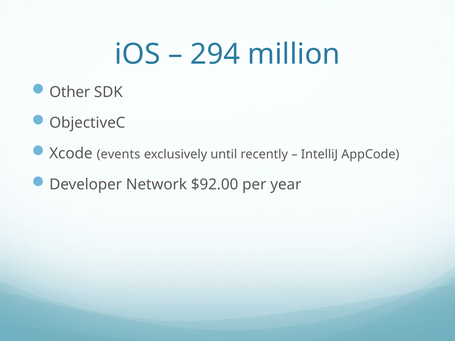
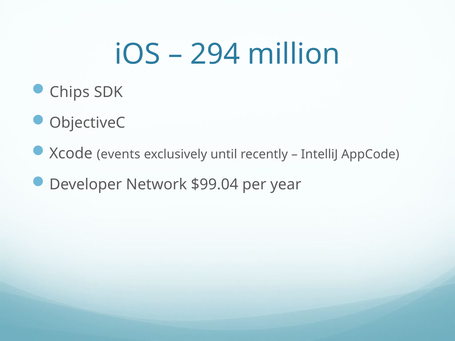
Other: Other -> Chips
$92.00: $92.00 -> $99.04
